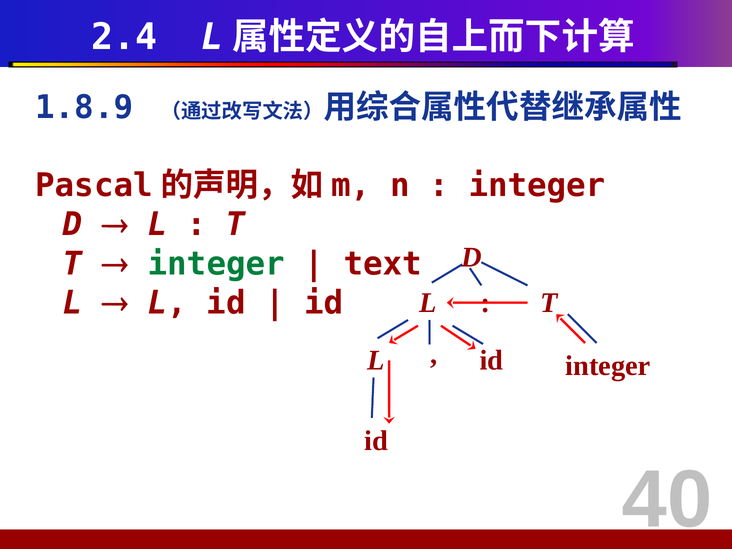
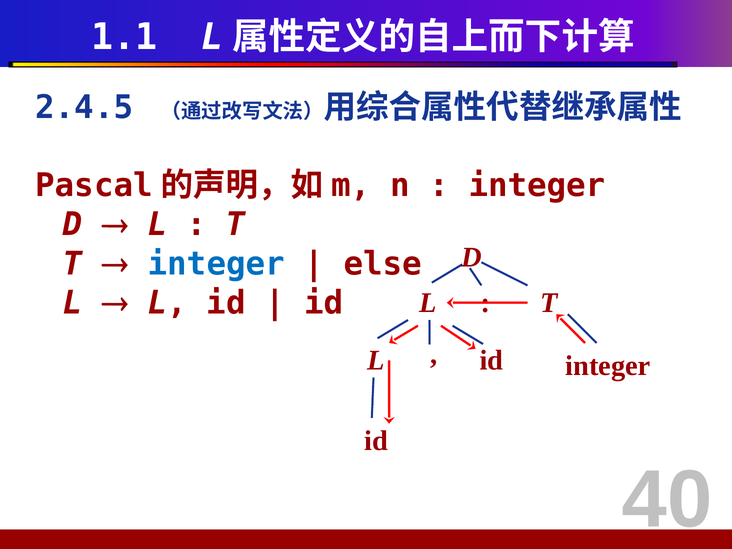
2.4: 2.4 -> 1.1
1.8.9: 1.8.9 -> 2.4.5
integer at (216, 264) colour: green -> blue
text: text -> else
